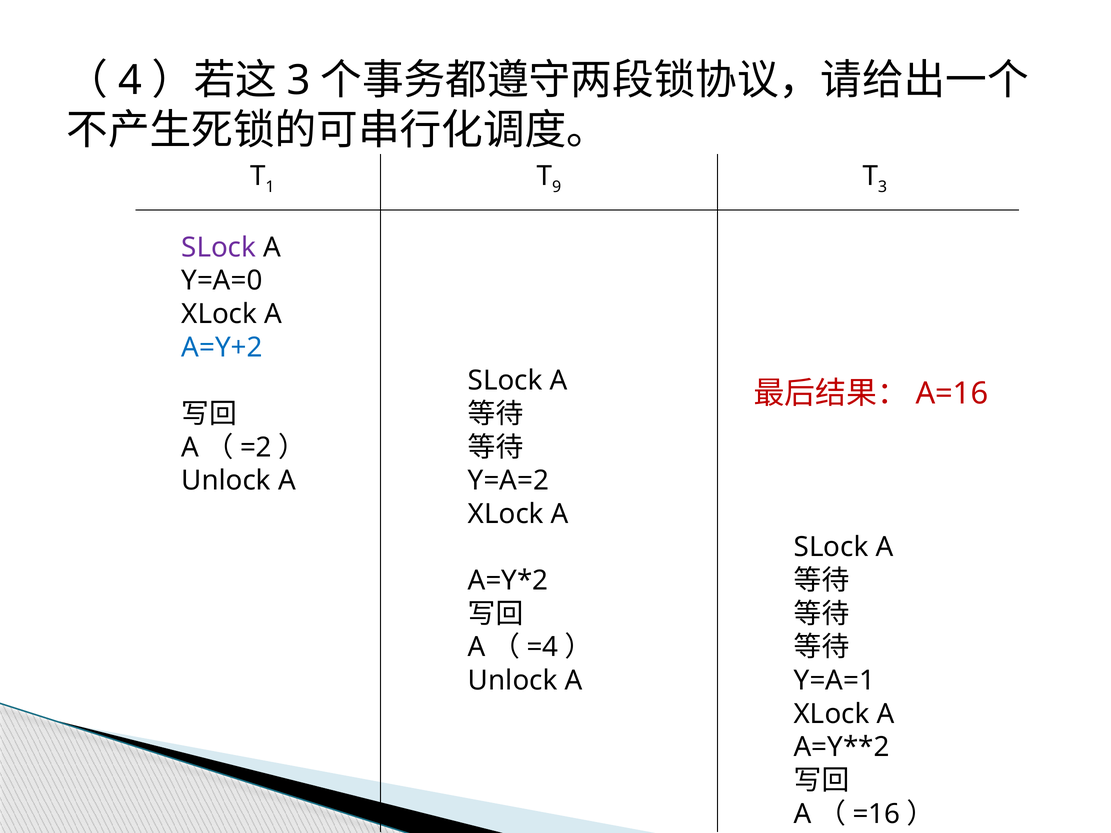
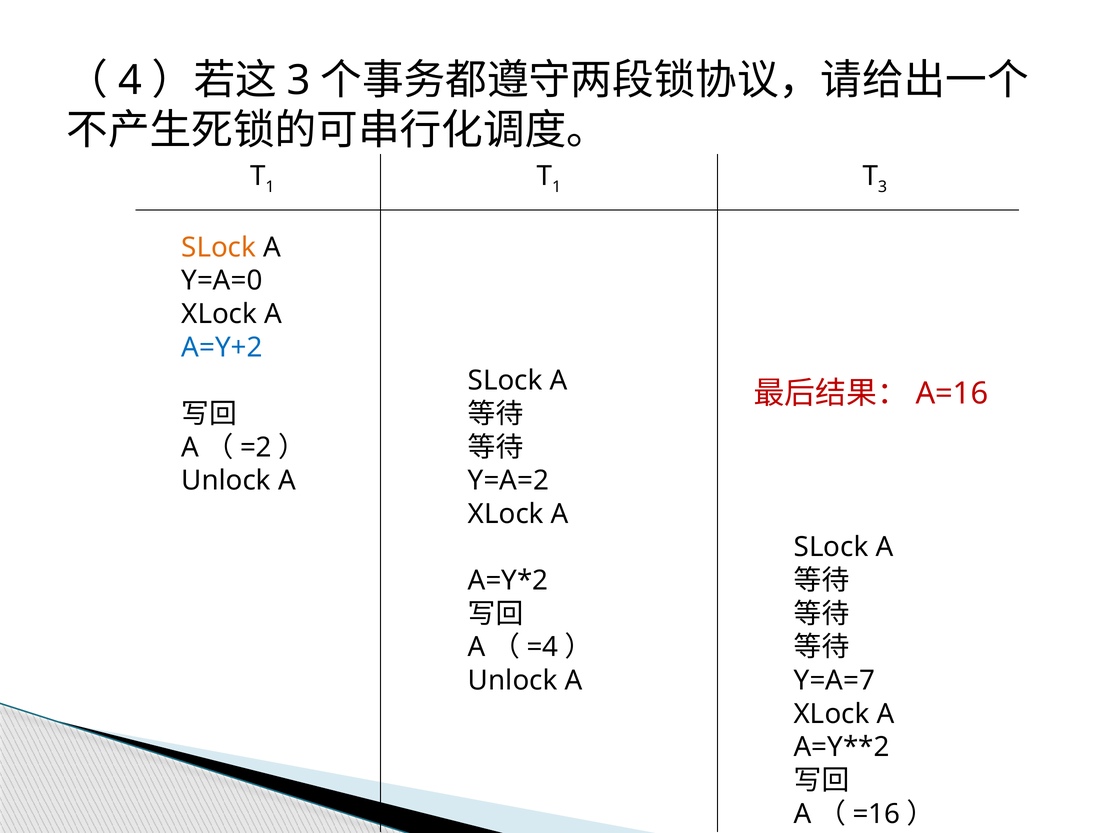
9 at (557, 187): 9 -> 1
SLock at (219, 248) colour: purple -> orange
Y=A=1: Y=A=1 -> Y=A=7
